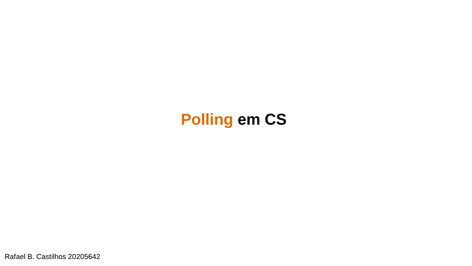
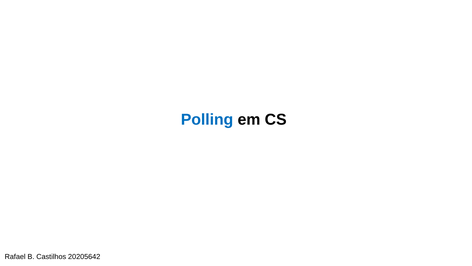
Polling colour: orange -> blue
